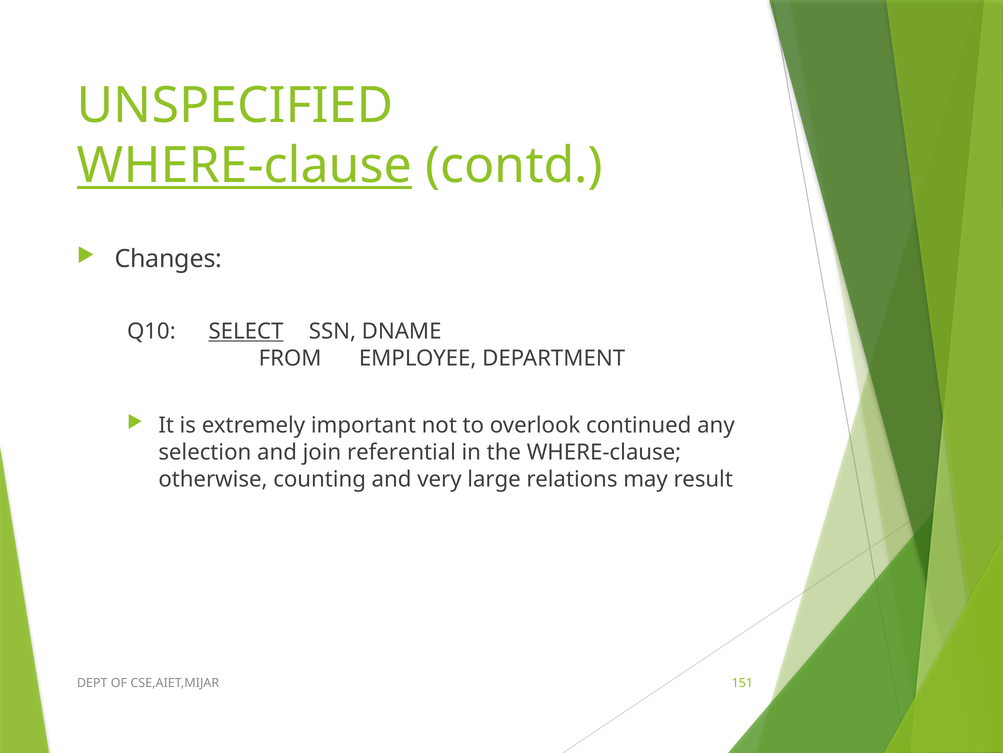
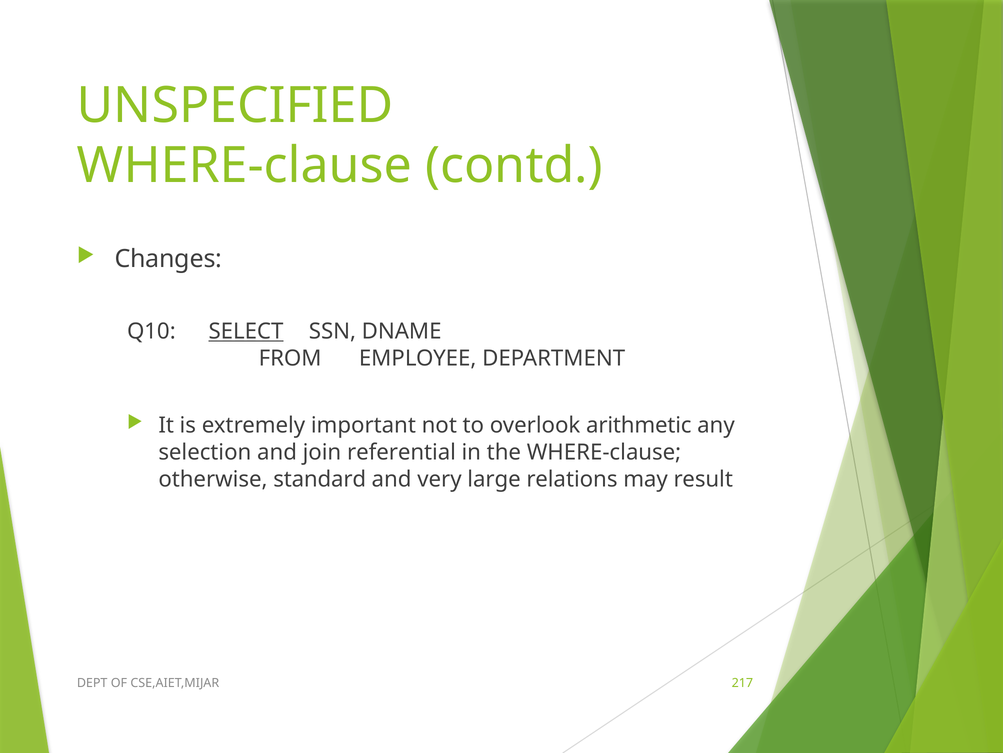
WHERE-clause at (244, 166) underline: present -> none
continued: continued -> arithmetic
counting: counting -> standard
151: 151 -> 217
